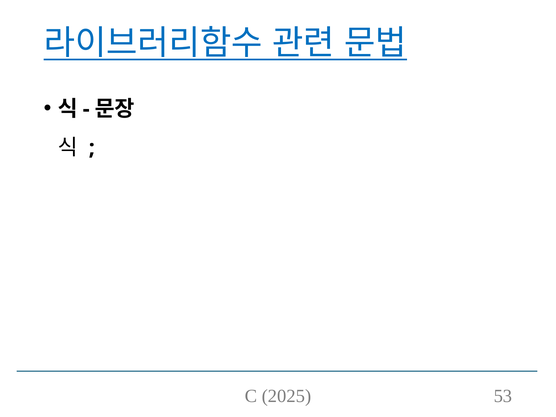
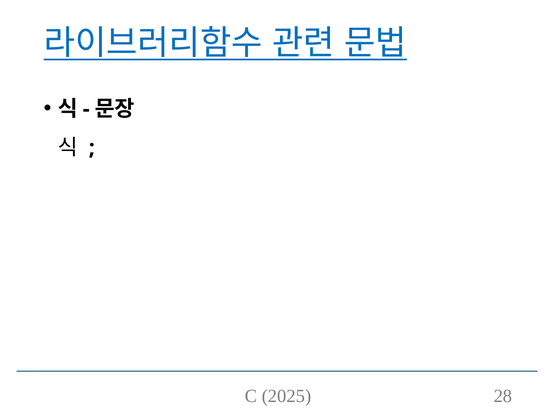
53: 53 -> 28
